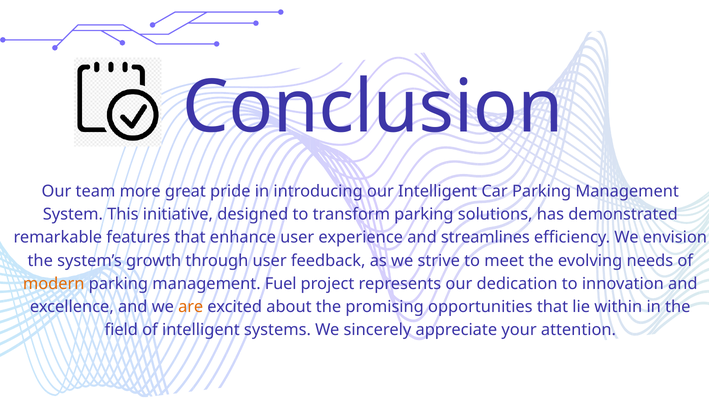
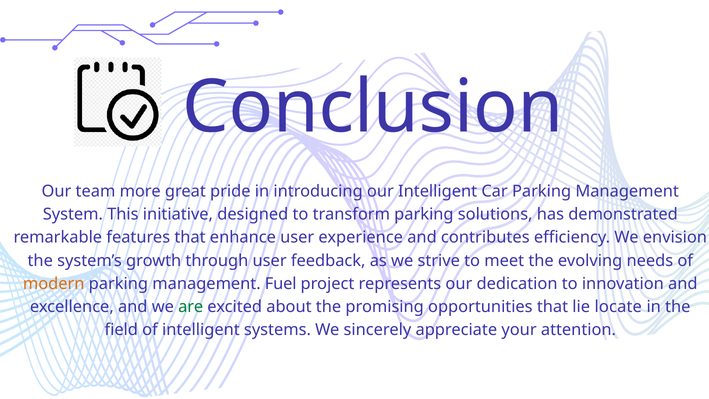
streamlines: streamlines -> contributes
are colour: orange -> green
within: within -> locate
